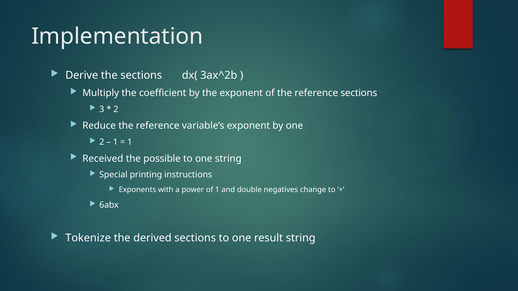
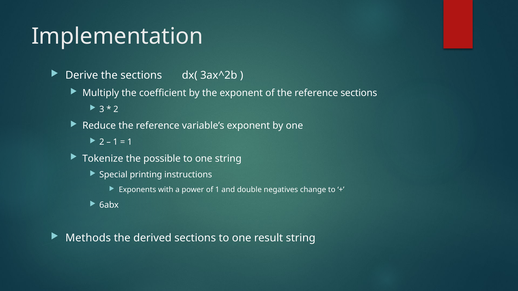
Received: Received -> Tokenize
Tokenize: Tokenize -> Methods
